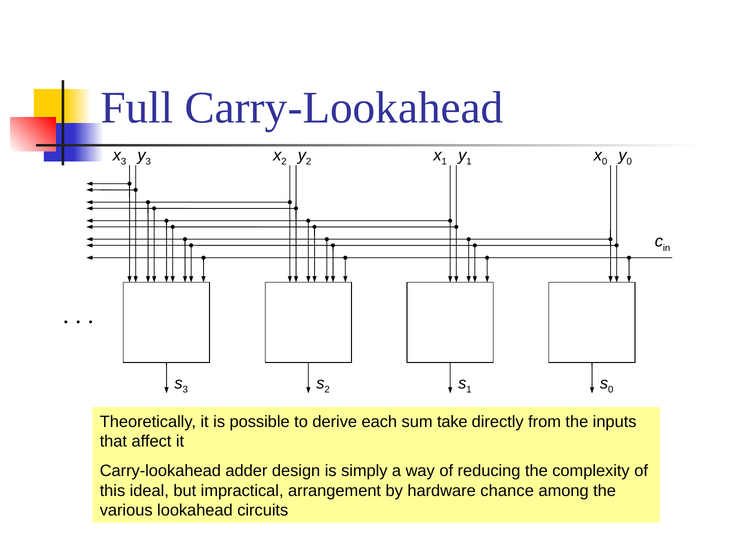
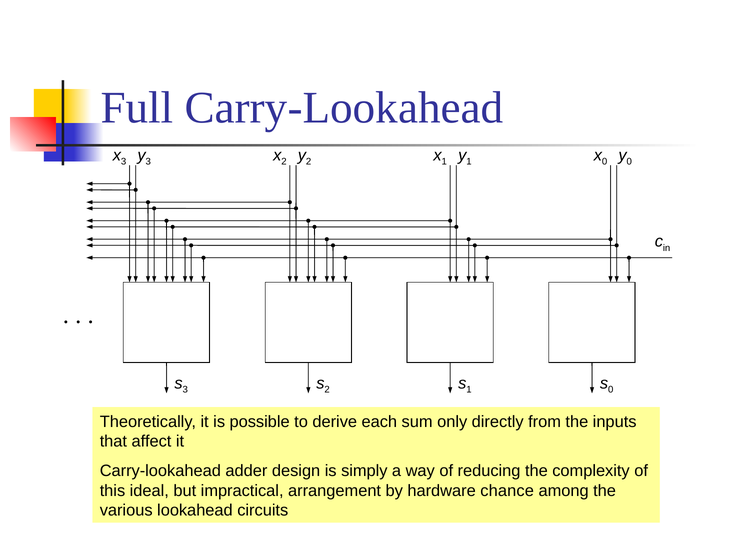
take: take -> only
